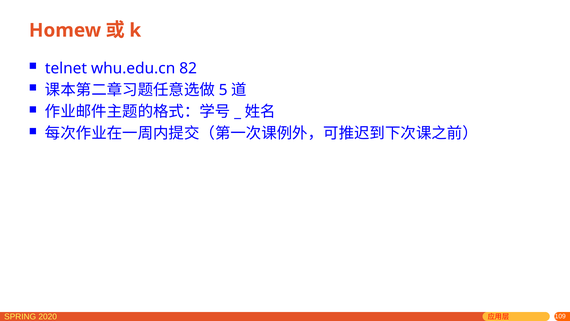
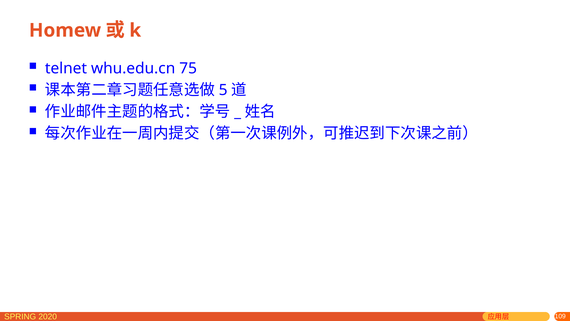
82: 82 -> 75
